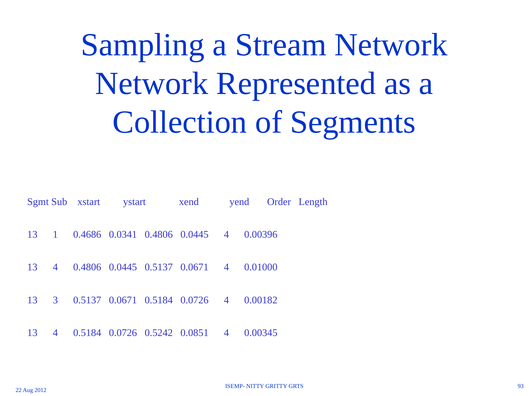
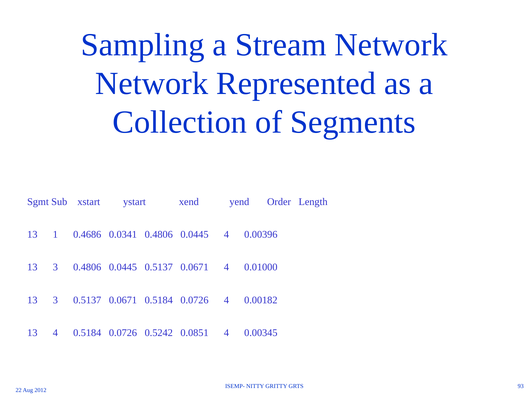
4 at (55, 268): 4 -> 3
